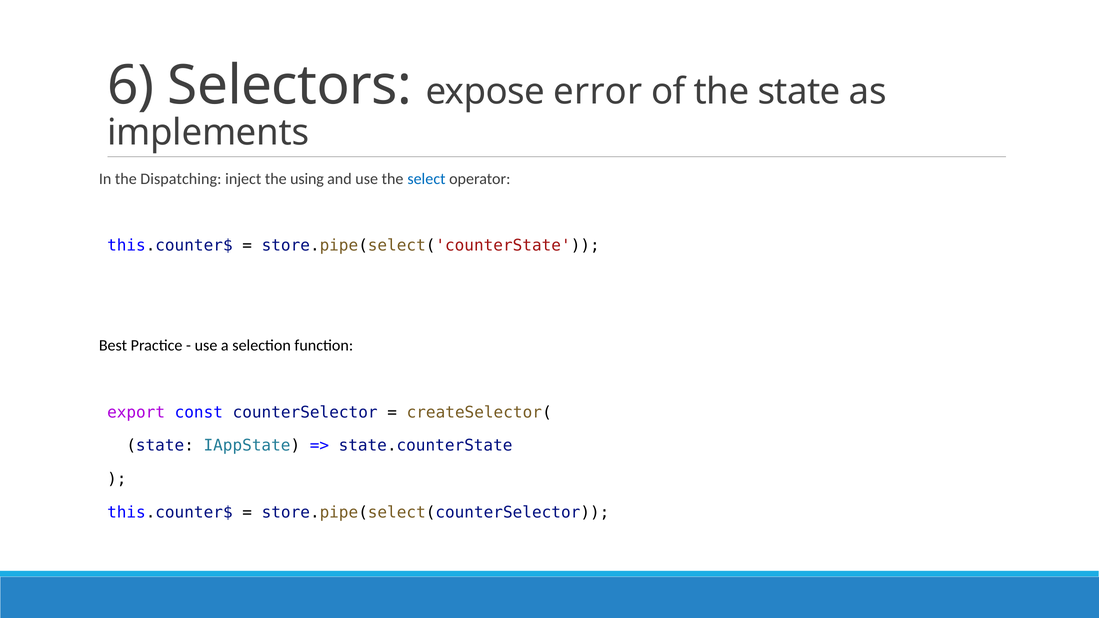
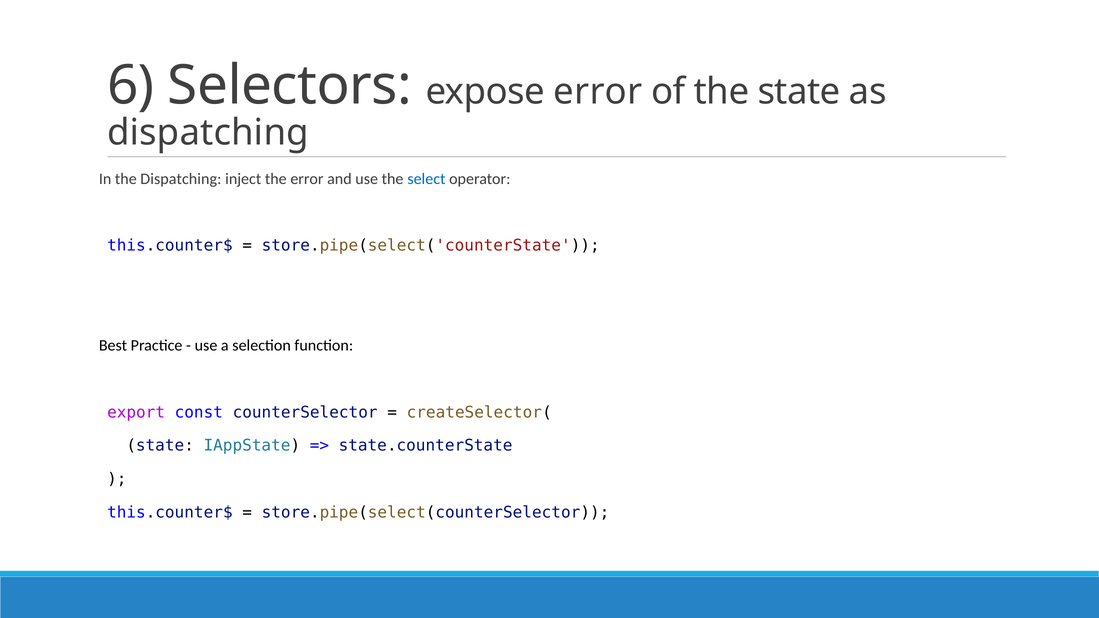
implements at (208, 133): implements -> dispatching
the using: using -> error
